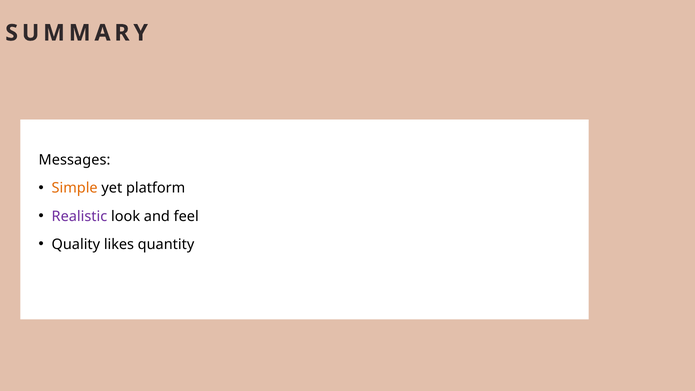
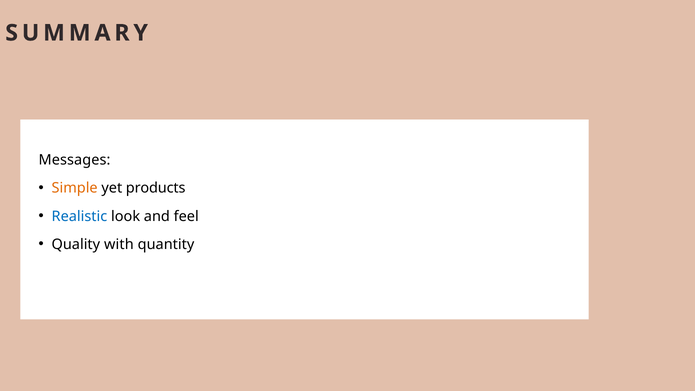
platform: platform -> products
Realistic colour: purple -> blue
likes: likes -> with
